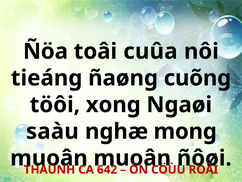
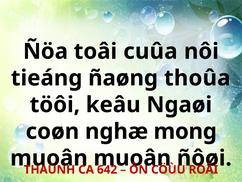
cuõng: cuõng -> thoûa
xong: xong -> keâu
saàu: saàu -> coøn
